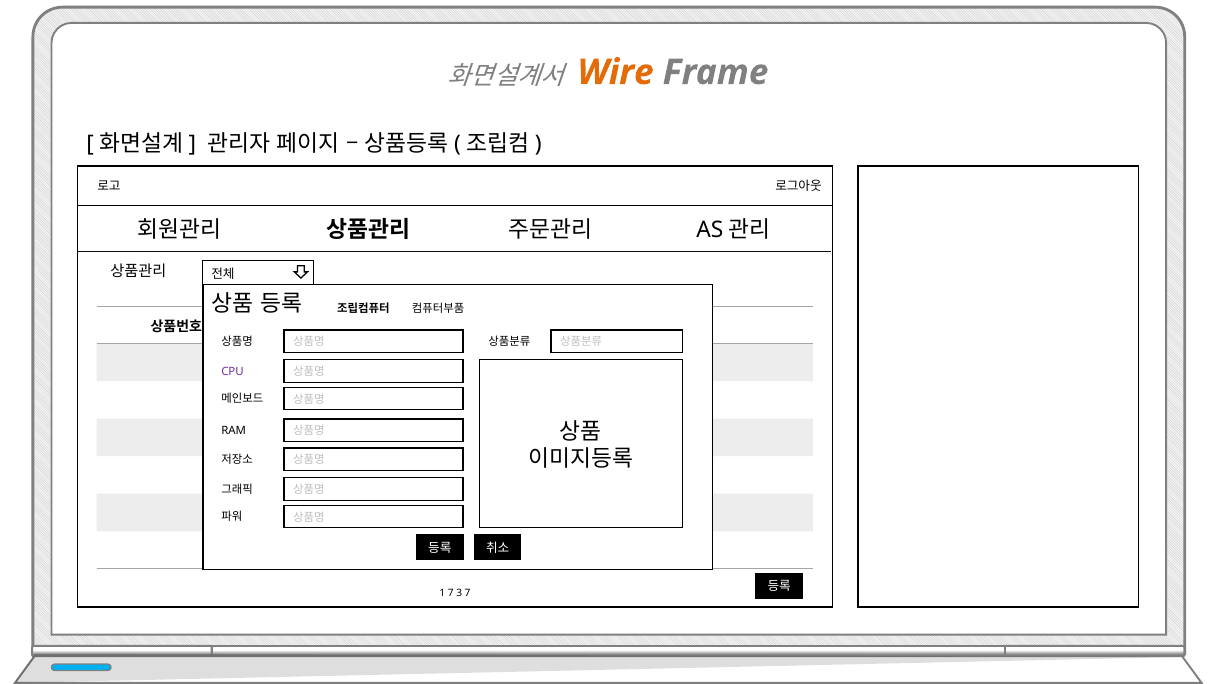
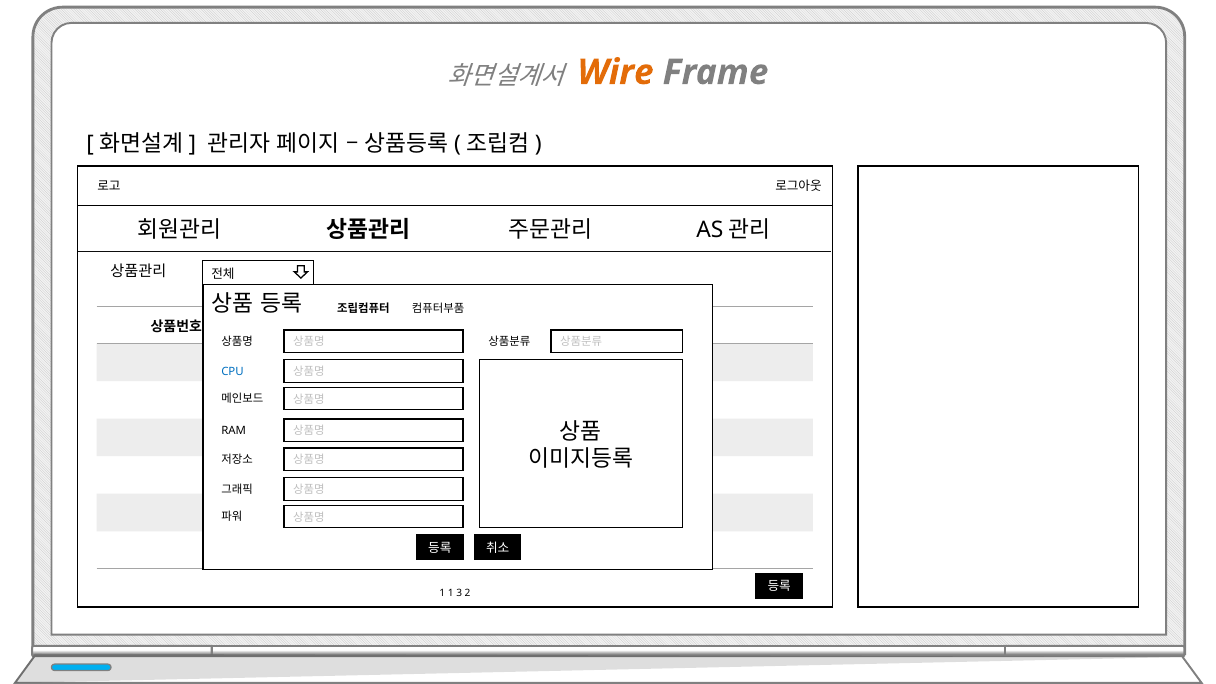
CPU colour: purple -> blue
1 7: 7 -> 1
3 7: 7 -> 2
